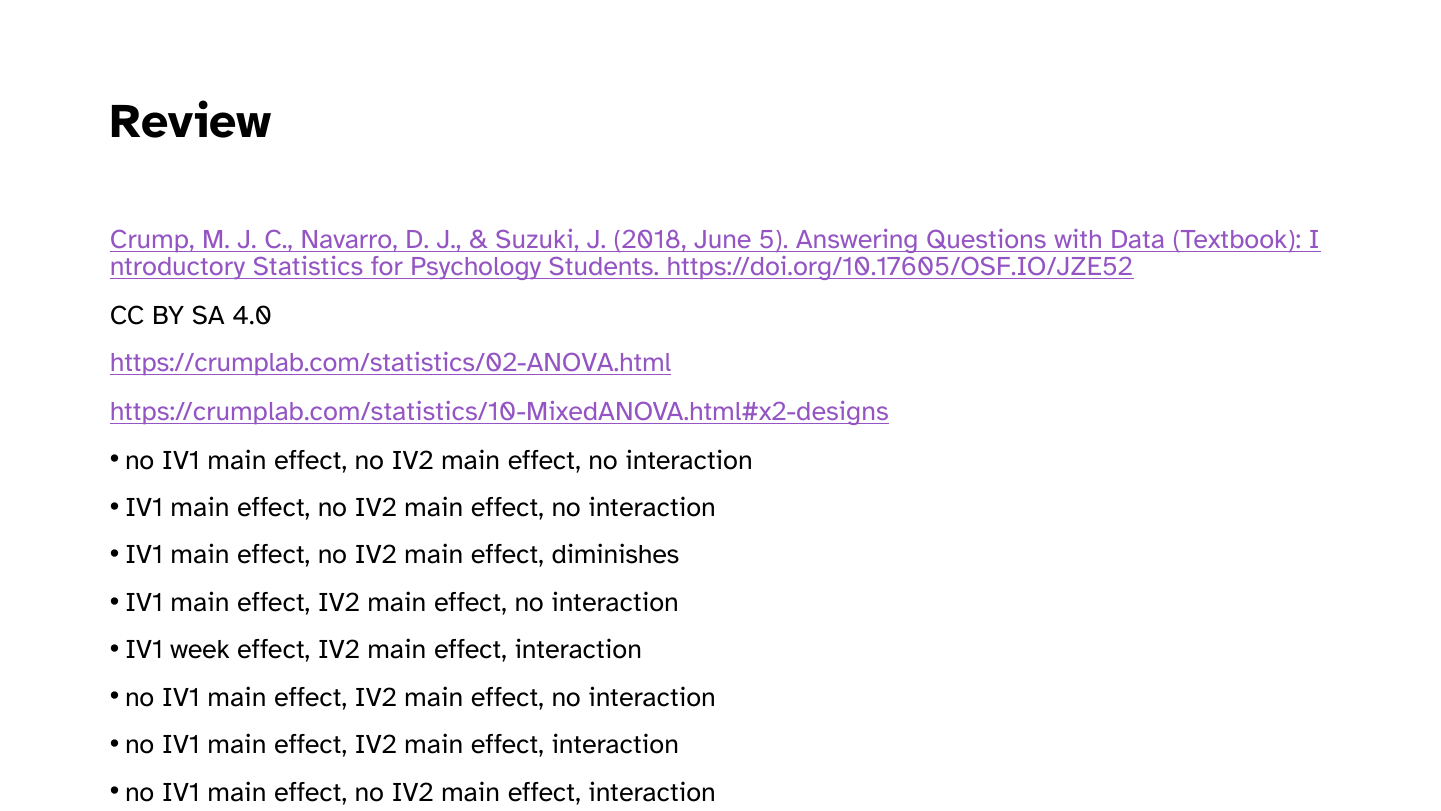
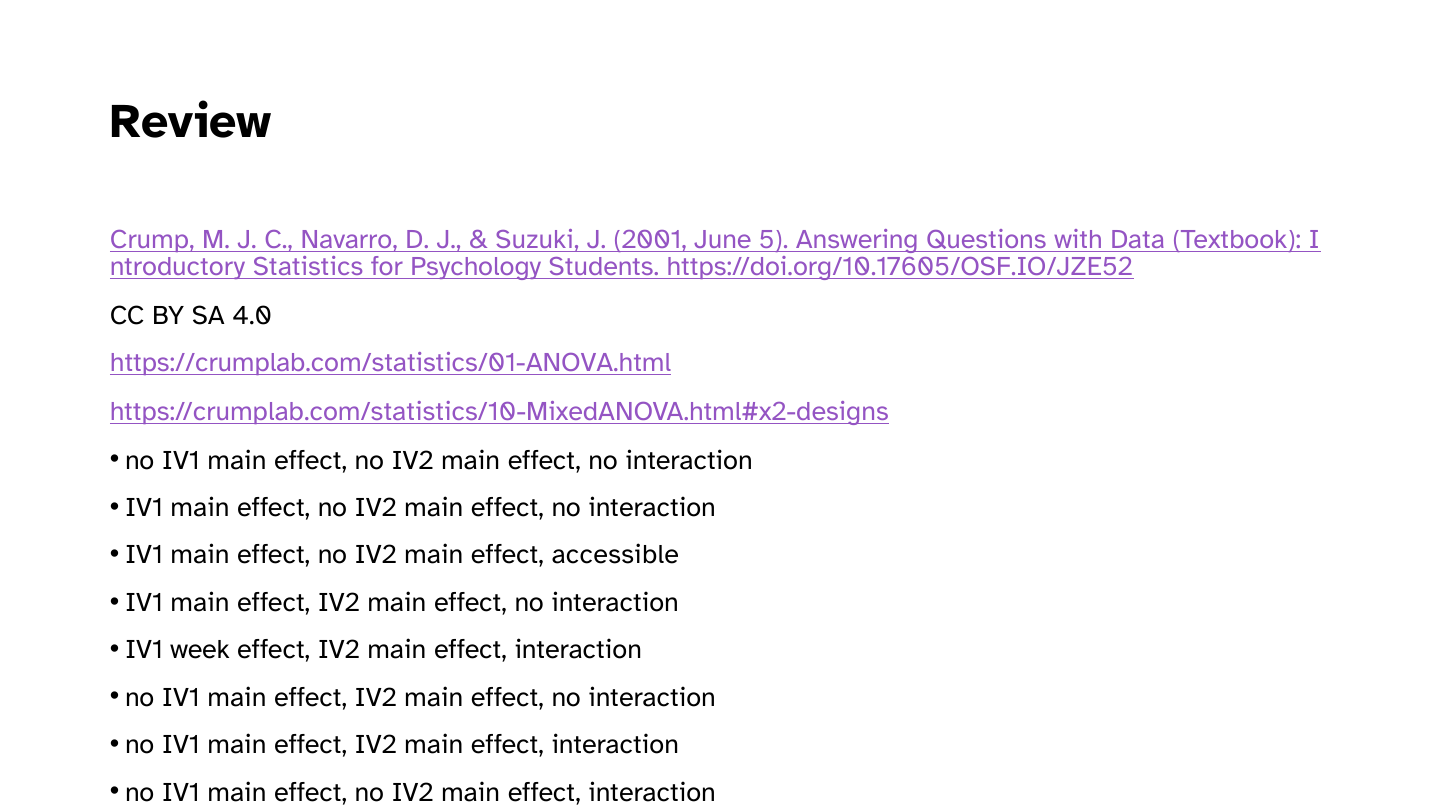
2018: 2018 -> 2001
https://crumplab.com/statistics/02-ANOVA.html: https://crumplab.com/statistics/02-ANOVA.html -> https://crumplab.com/statistics/01-ANOVA.html
diminishes: diminishes -> accessible
